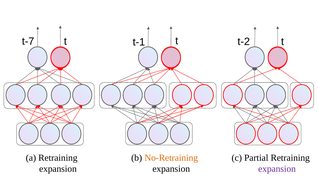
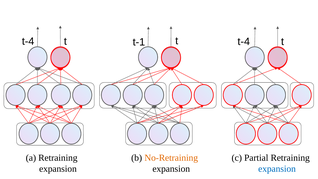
t-7 at (28, 41): t-7 -> t-4
t-2 at (244, 42): t-2 -> t-4
expansion at (277, 169) colour: purple -> blue
